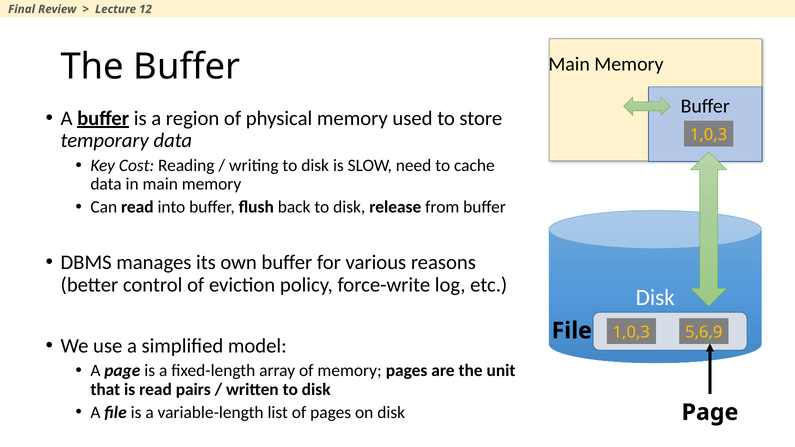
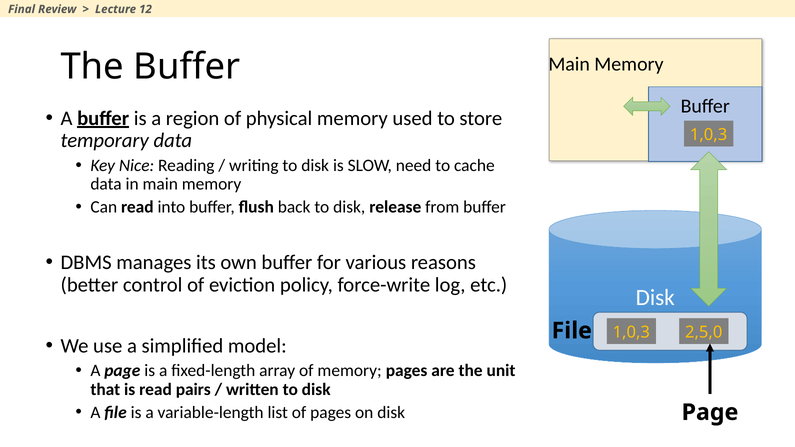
Cost: Cost -> Nice
5,6,9: 5,6,9 -> 2,5,0
